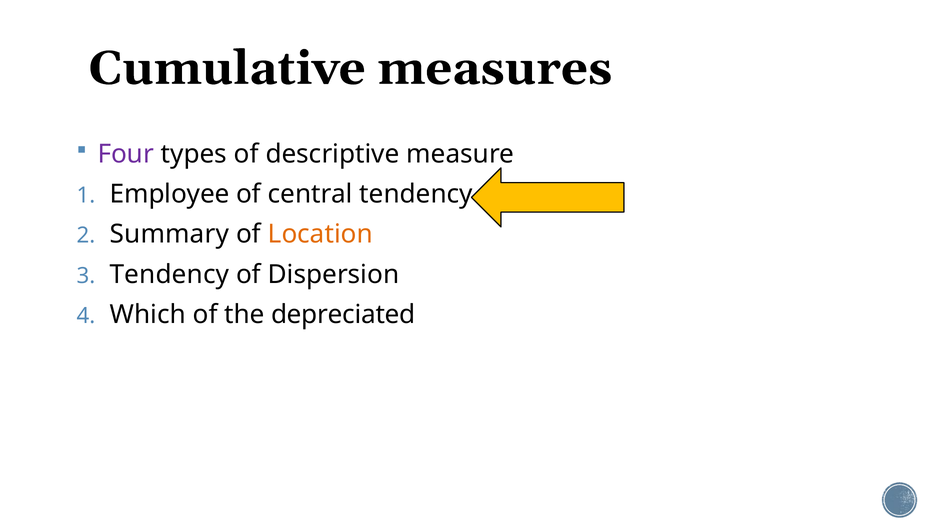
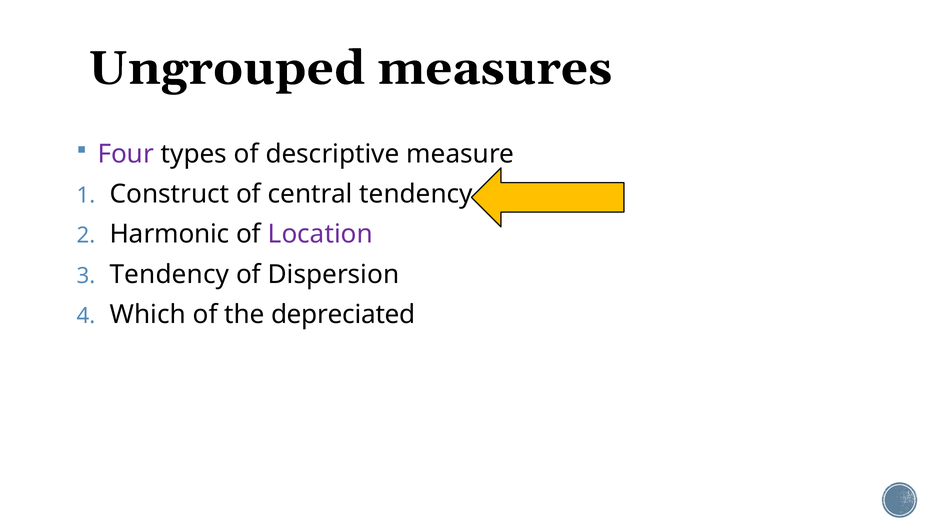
Cumulative: Cumulative -> Ungrouped
Employee: Employee -> Construct
Summary: Summary -> Harmonic
Location colour: orange -> purple
